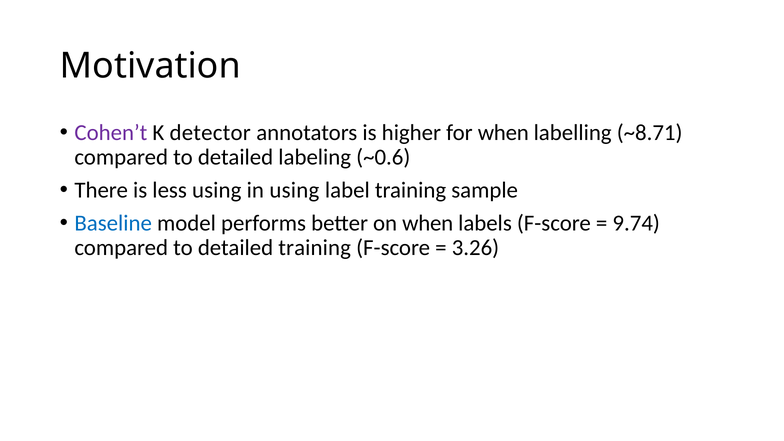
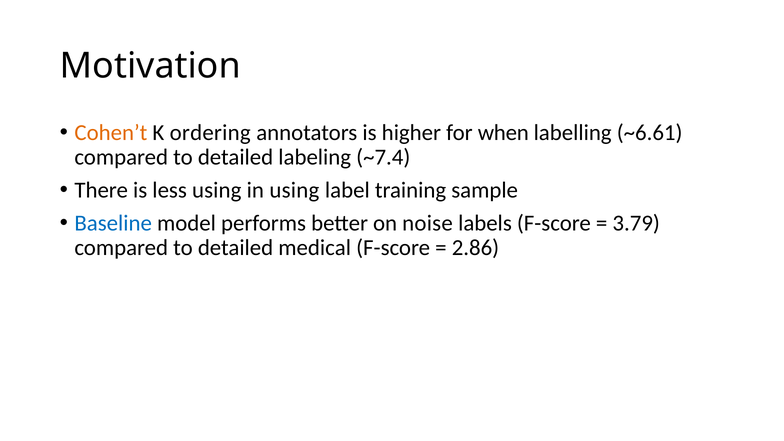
Cohen’t colour: purple -> orange
detector: detector -> ordering
~8.71: ~8.71 -> ~6.61
~0.6: ~0.6 -> ~7.4
on when: when -> noise
9.74: 9.74 -> 3.79
detailed training: training -> medical
3.26: 3.26 -> 2.86
